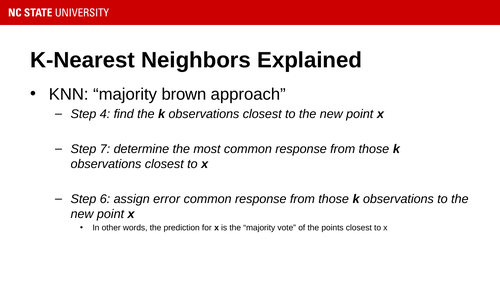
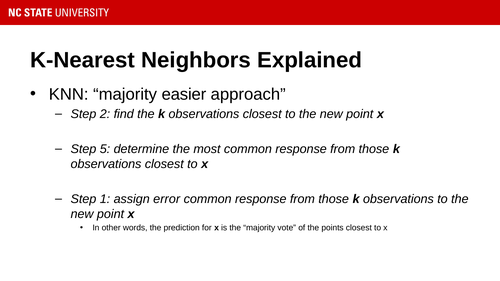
brown: brown -> easier
4: 4 -> 2
7: 7 -> 5
6: 6 -> 1
